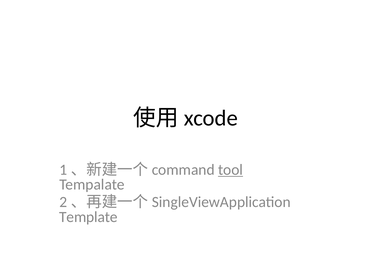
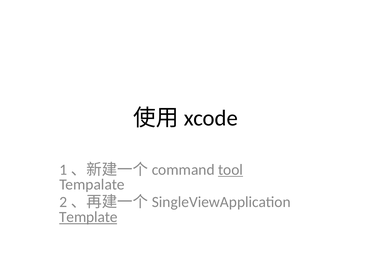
Template underline: none -> present
